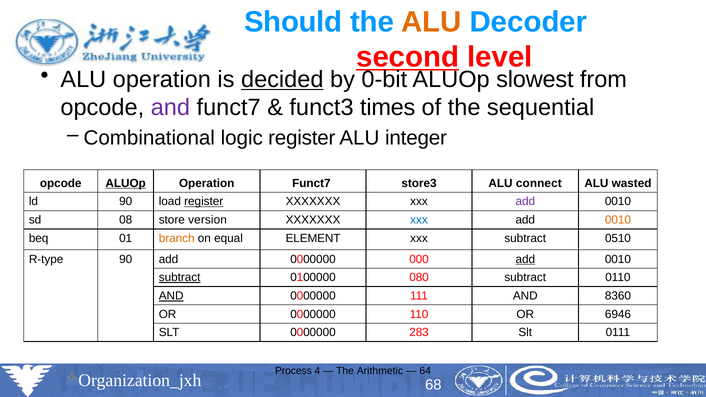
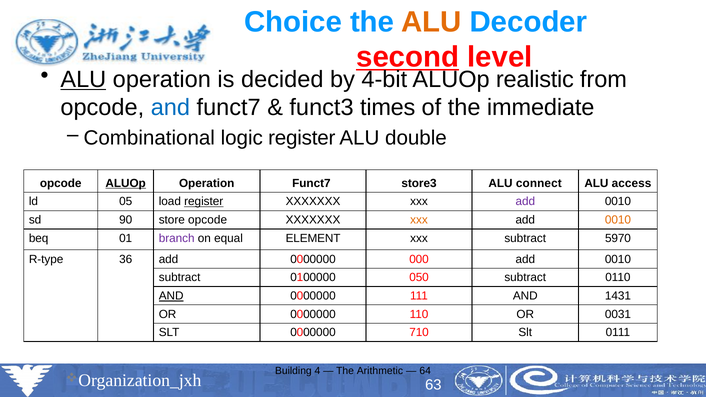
Should: Should -> Choice
ALU at (83, 79) underline: none -> present
decided underline: present -> none
0-bit: 0-bit -> 4-bit
slowest: slowest -> realistic
and at (170, 108) colour: purple -> blue
sequential: sequential -> immediate
integer: integer -> double
wasted: wasted -> access
ld 90: 90 -> 05
08: 08 -> 90
store version: version -> opcode
xxx at (419, 220) colour: blue -> orange
branch colour: orange -> purple
0510: 0510 -> 5970
R-type 90: 90 -> 36
add at (525, 259) underline: present -> none
subtract at (180, 278) underline: present -> none
080: 080 -> 050
8360: 8360 -> 1431
6946: 6946 -> 0031
283: 283 -> 710
Process: Process -> Building
68: 68 -> 63
